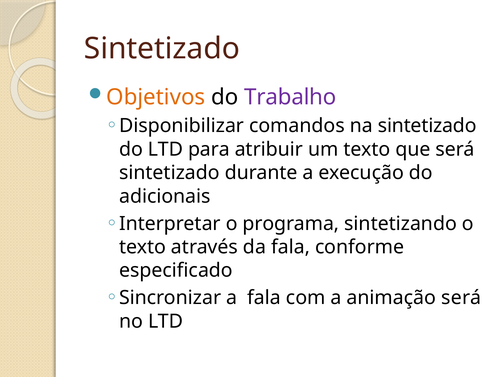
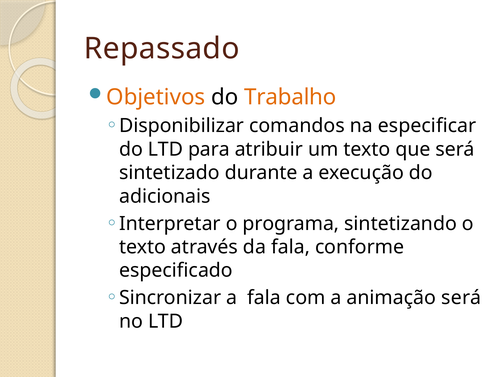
Sintetizado at (162, 49): Sintetizado -> Repassado
Trabalho colour: purple -> orange
na sintetizado: sintetizado -> especificar
